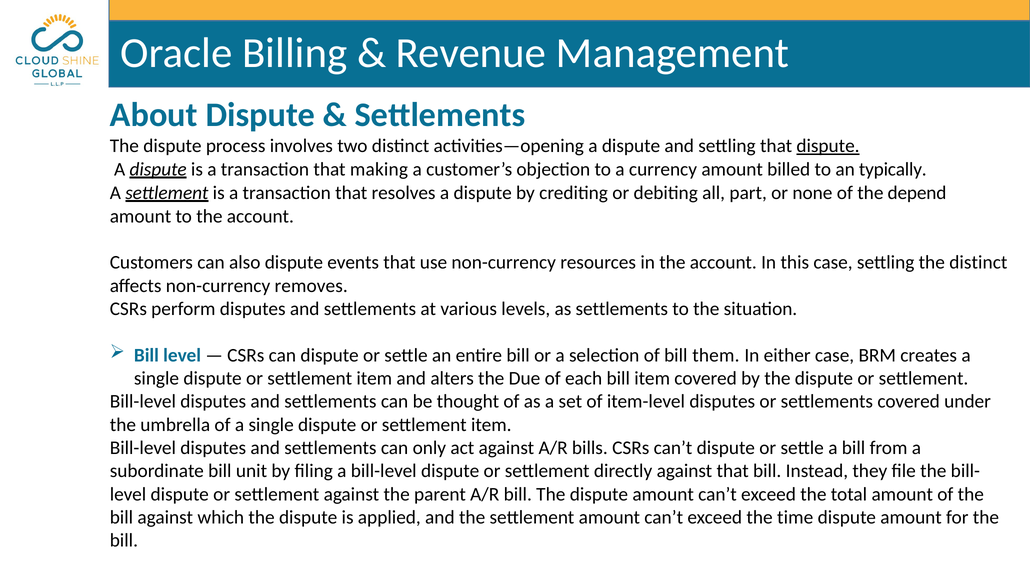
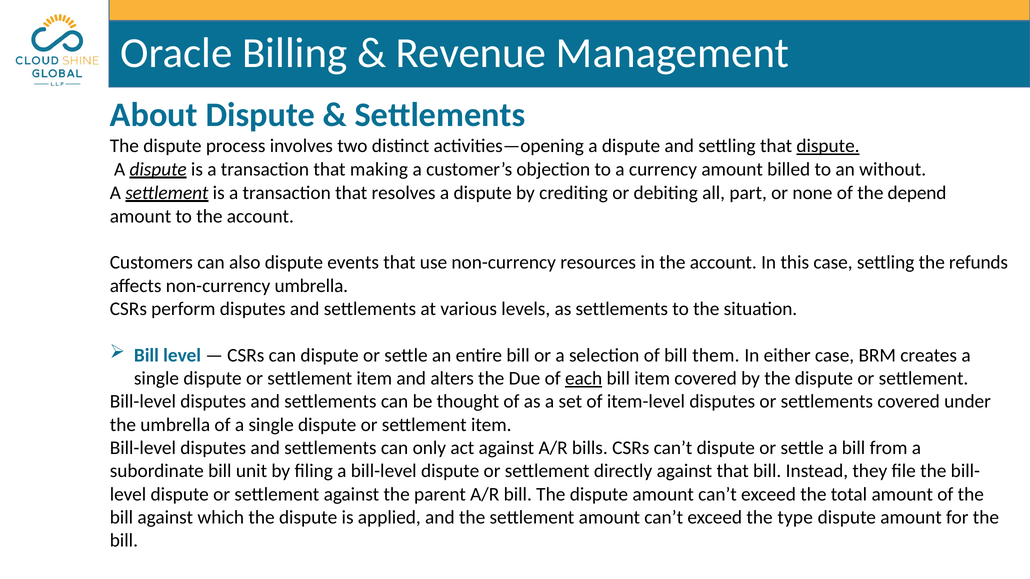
typically: typically -> without
the distinct: distinct -> refunds
non-currency removes: removes -> umbrella
each underline: none -> present
time: time -> type
